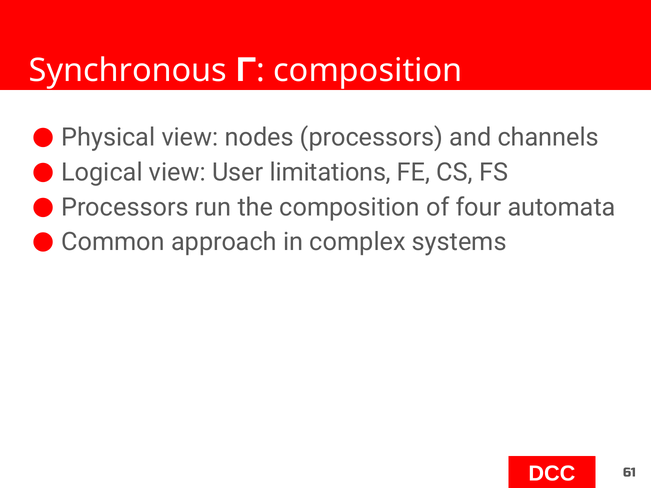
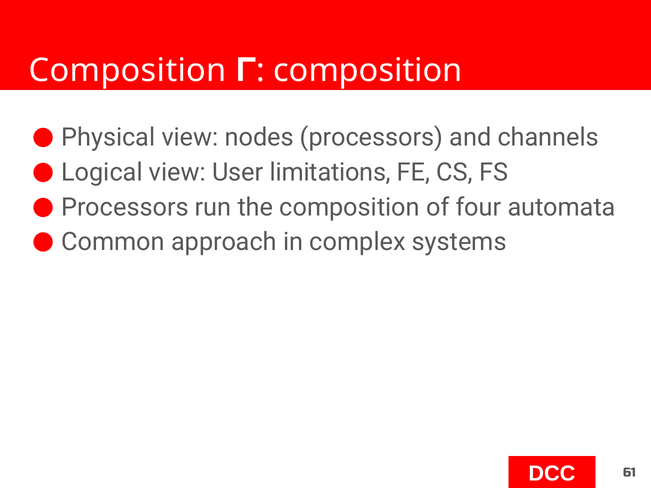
Synchronous at (128, 71): Synchronous -> Composition
